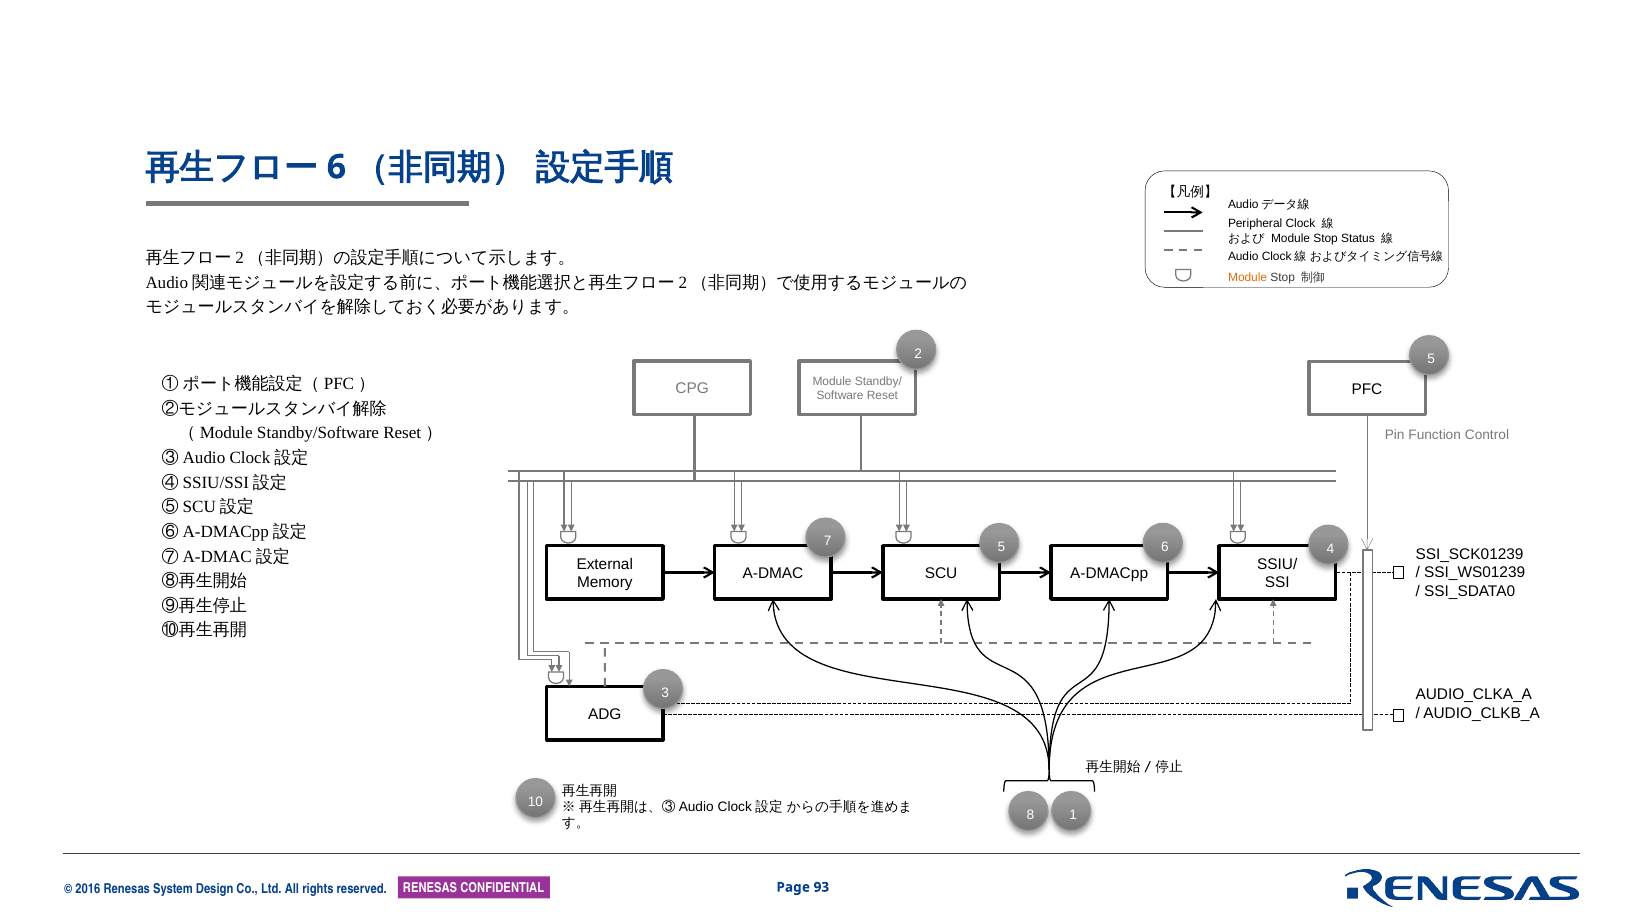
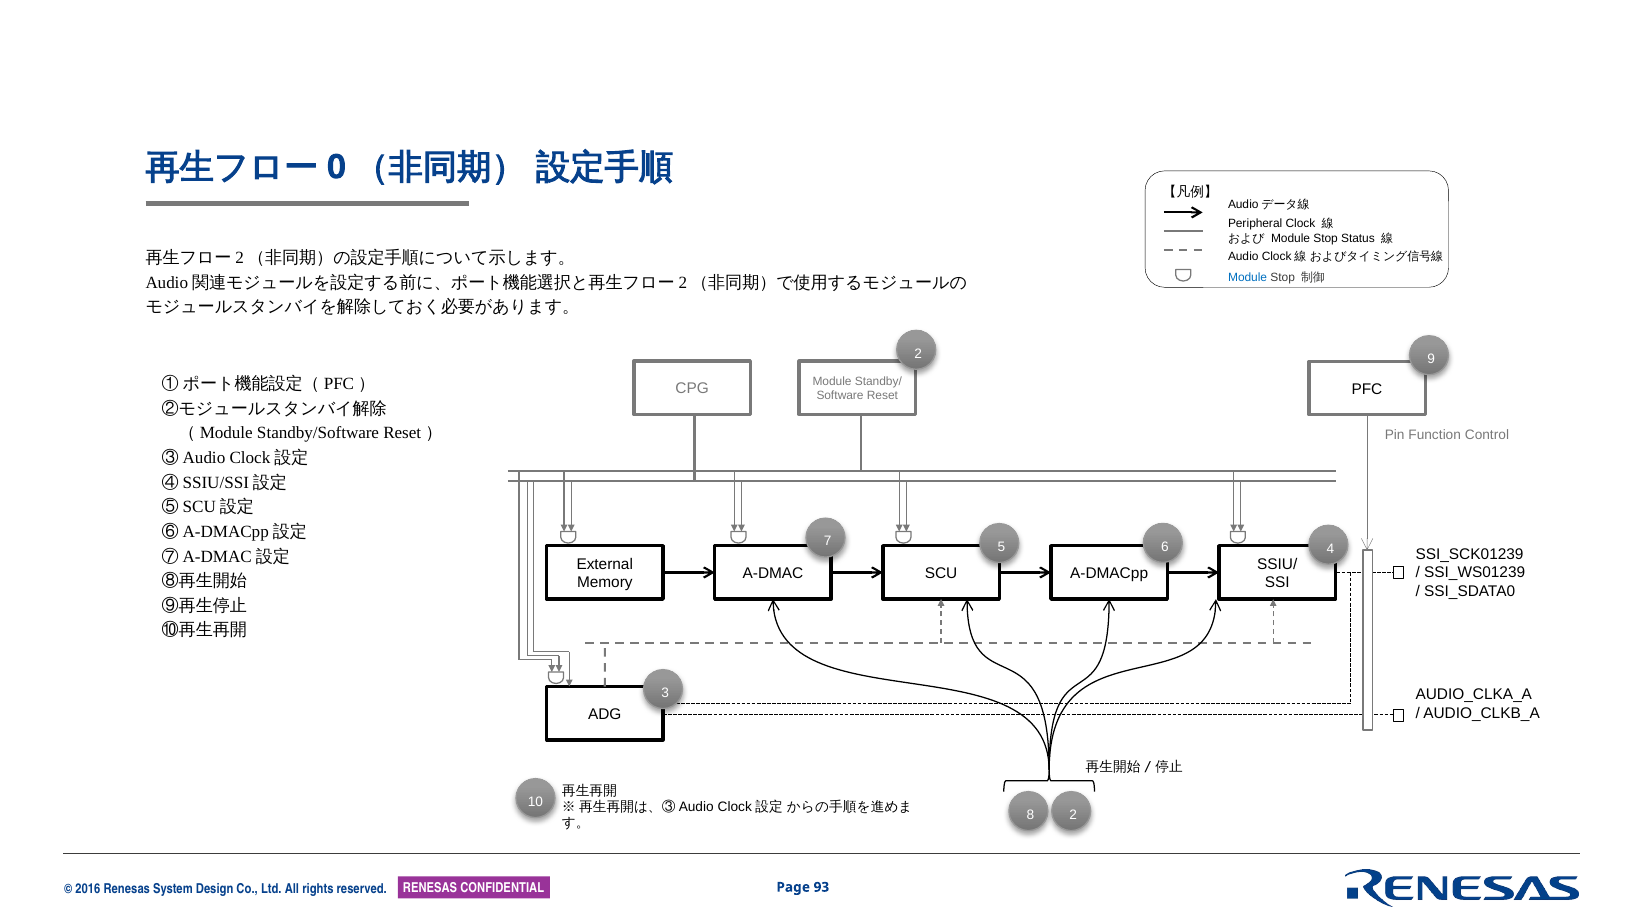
6 at (336, 167): 6 -> 0
Module at (1248, 277) colour: orange -> blue
2 5: 5 -> 9
8 1: 1 -> 2
